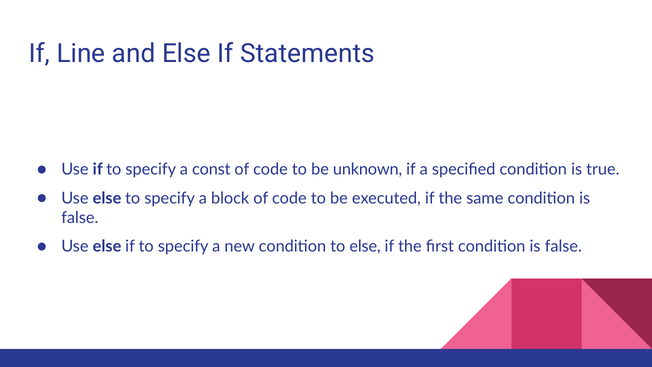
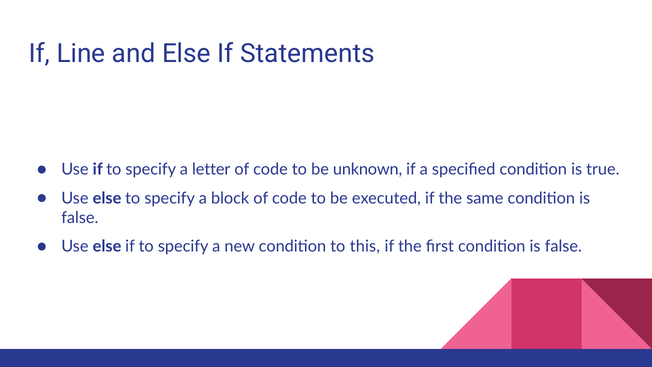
const: const -> letter
to else: else -> this
